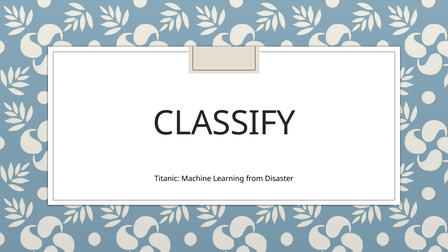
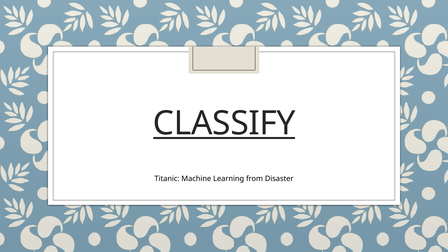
CLASSIFY underline: none -> present
